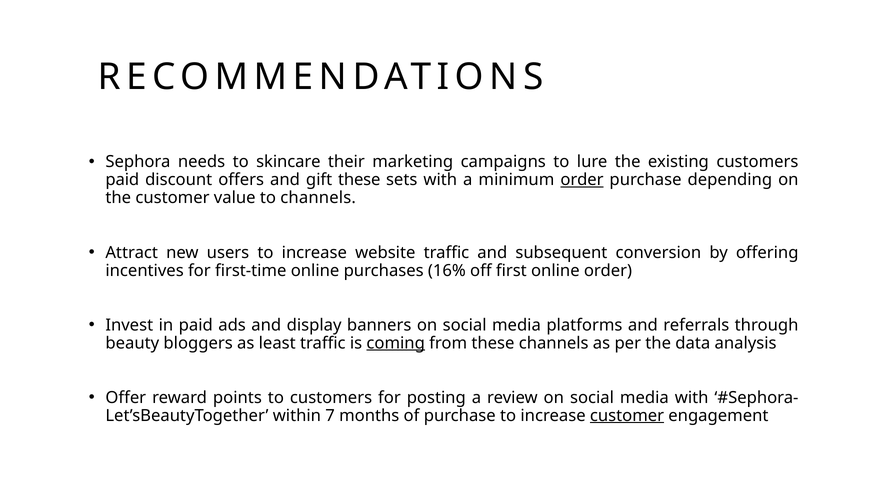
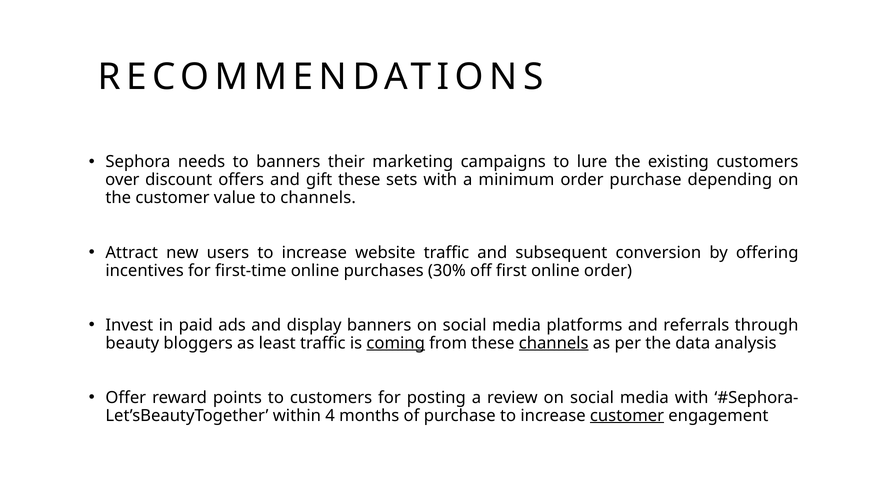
to skincare: skincare -> banners
paid at (122, 180): paid -> over
order at (582, 180) underline: present -> none
16%: 16% -> 30%
channels at (554, 343) underline: none -> present
7: 7 -> 4
